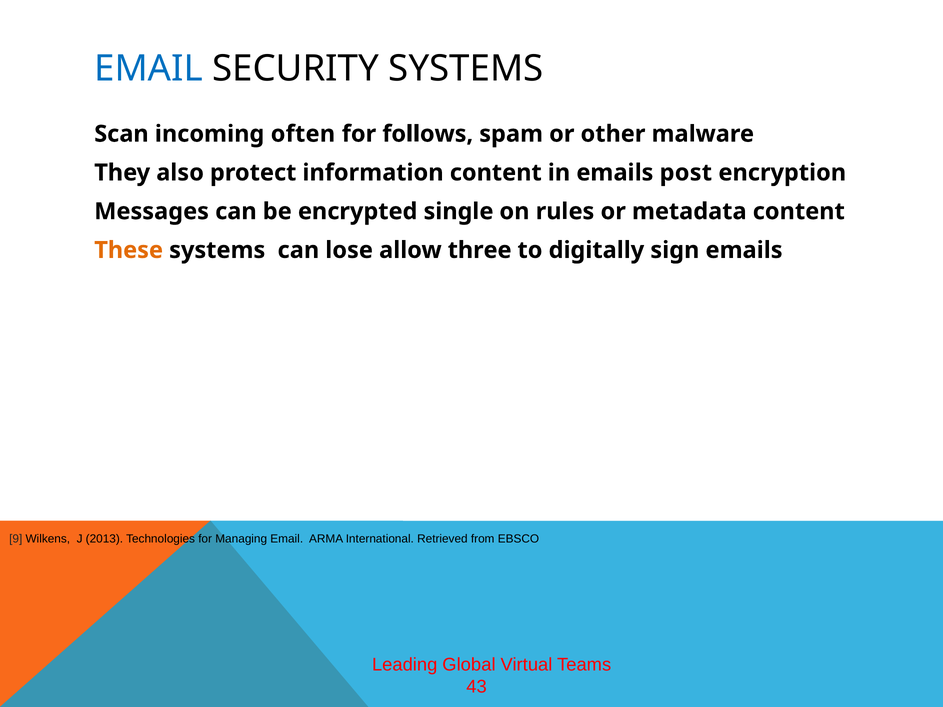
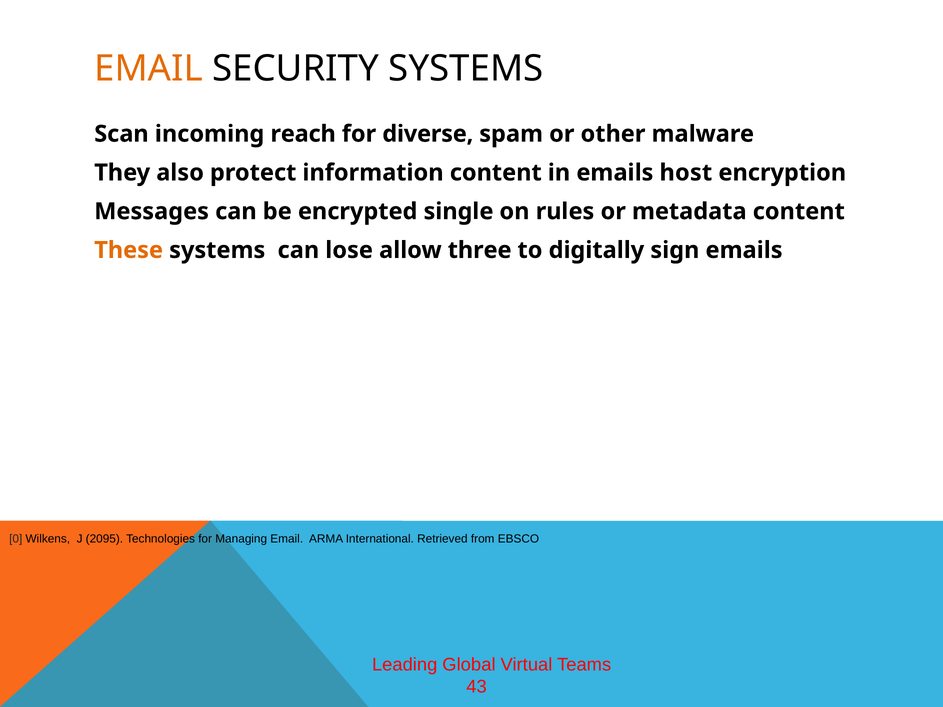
EMAIL at (149, 68) colour: blue -> orange
often: often -> reach
follows: follows -> diverse
post: post -> host
9: 9 -> 0
2013: 2013 -> 2095
